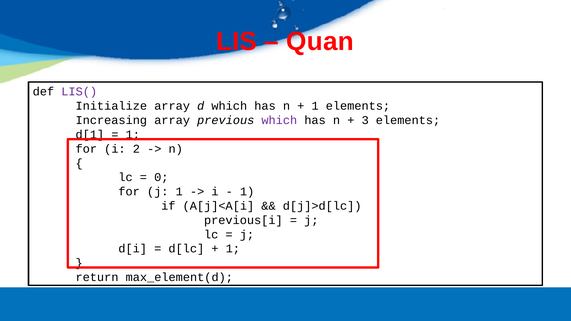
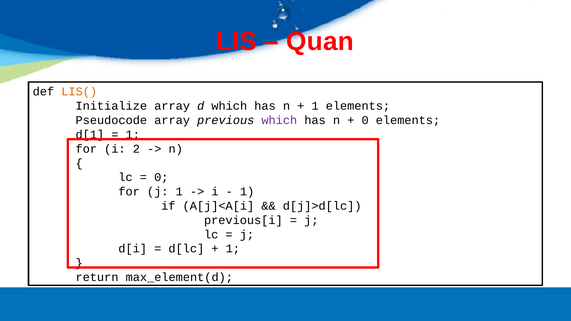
LIS( colour: purple -> orange
Increasing: Increasing -> Pseudocode
3 at (365, 120): 3 -> 0
